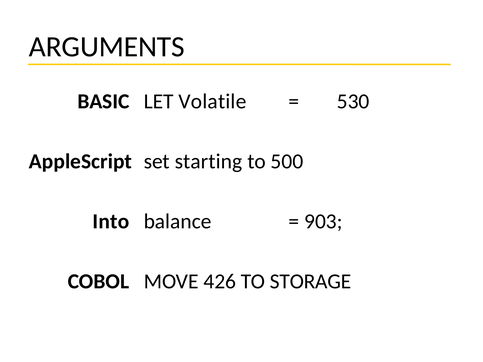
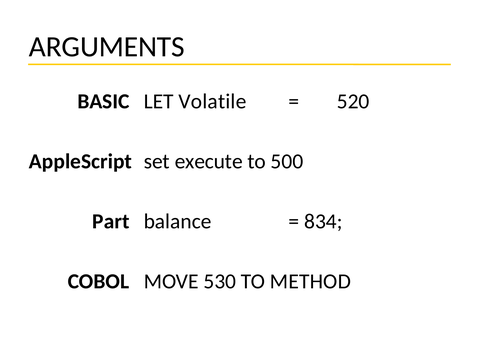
530: 530 -> 520
starting: starting -> execute
Into: Into -> Part
903: 903 -> 834
426: 426 -> 530
STORAGE: STORAGE -> METHOD
